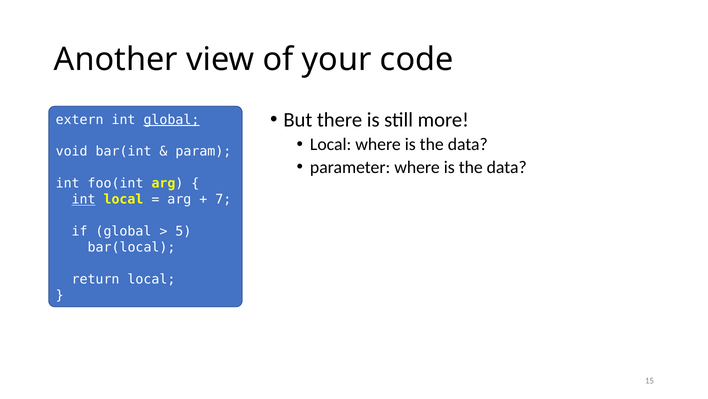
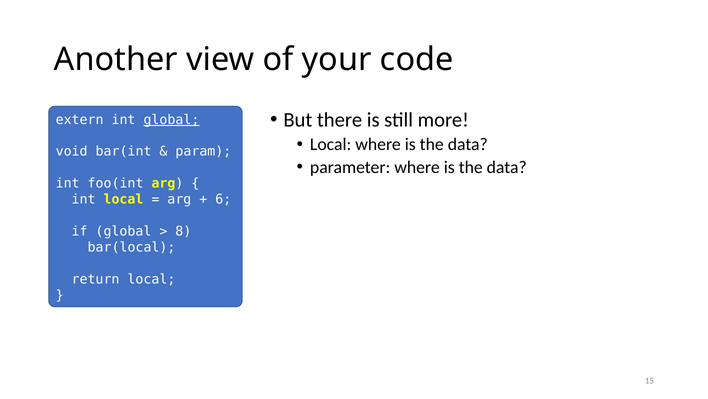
int at (84, 199) underline: present -> none
7: 7 -> 6
5: 5 -> 8
